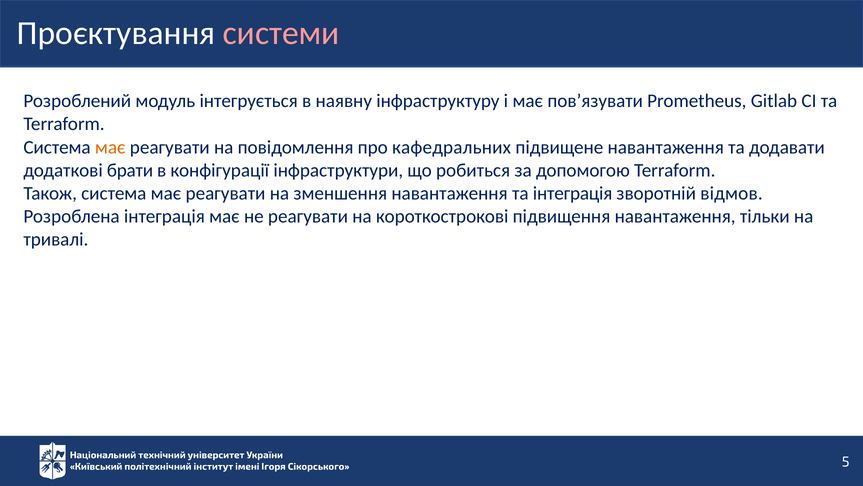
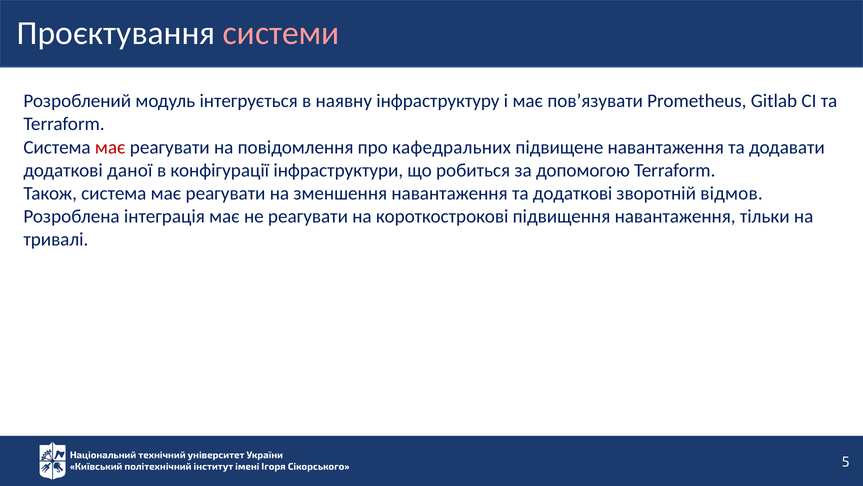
має at (110, 147) colour: orange -> red
брати: брати -> даної
та інтеграція: інтеграція -> додаткові
